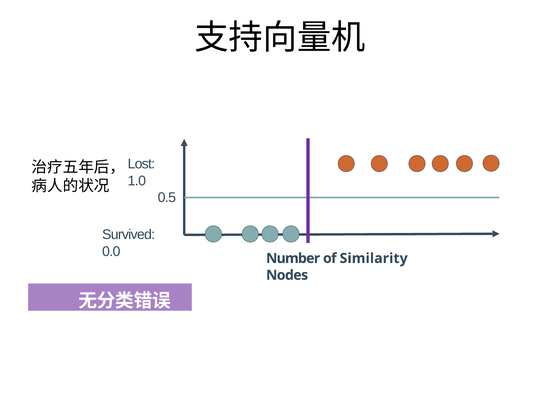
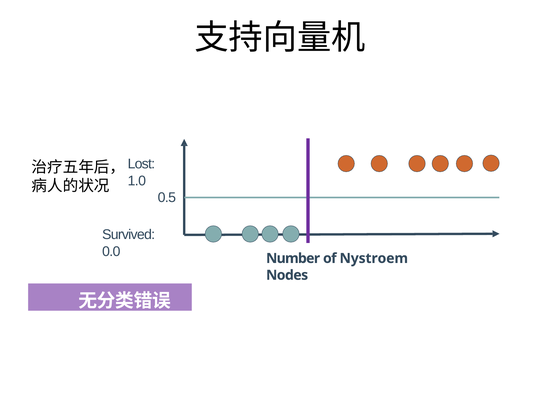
Similarity: Similarity -> Nystroem
